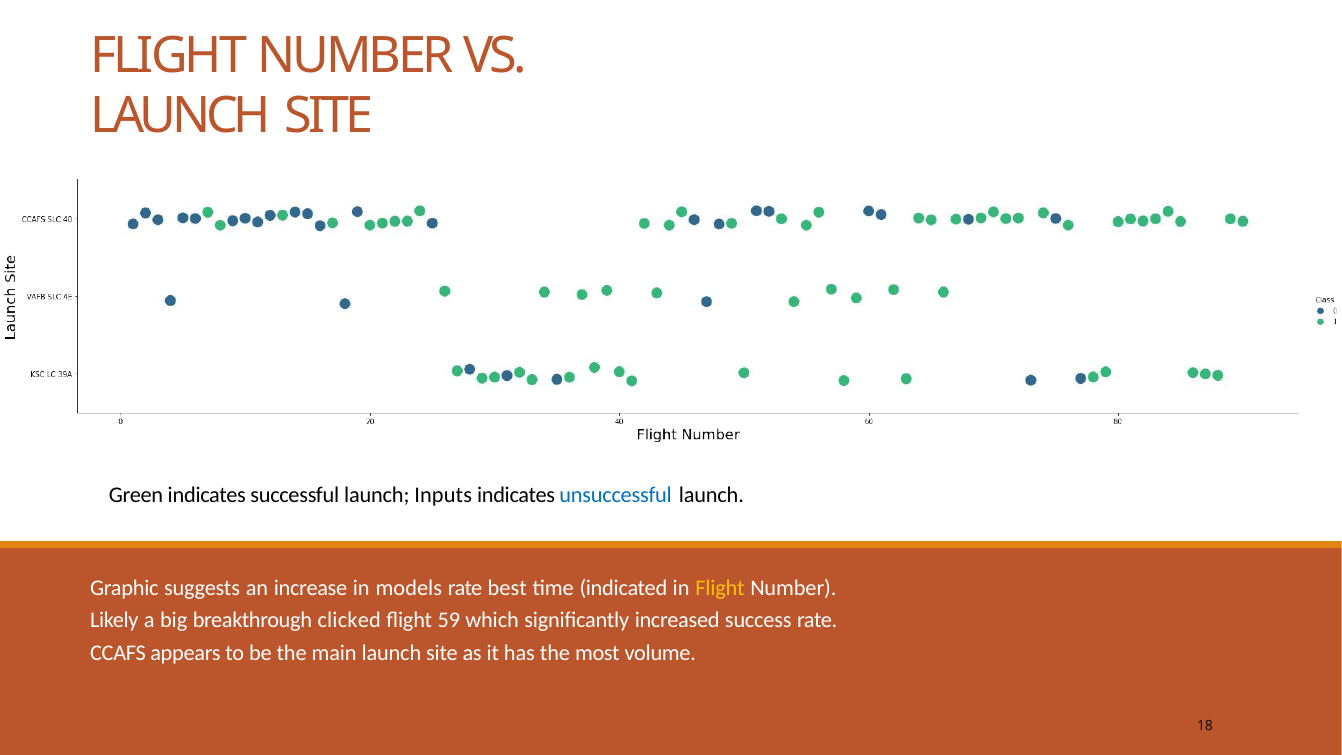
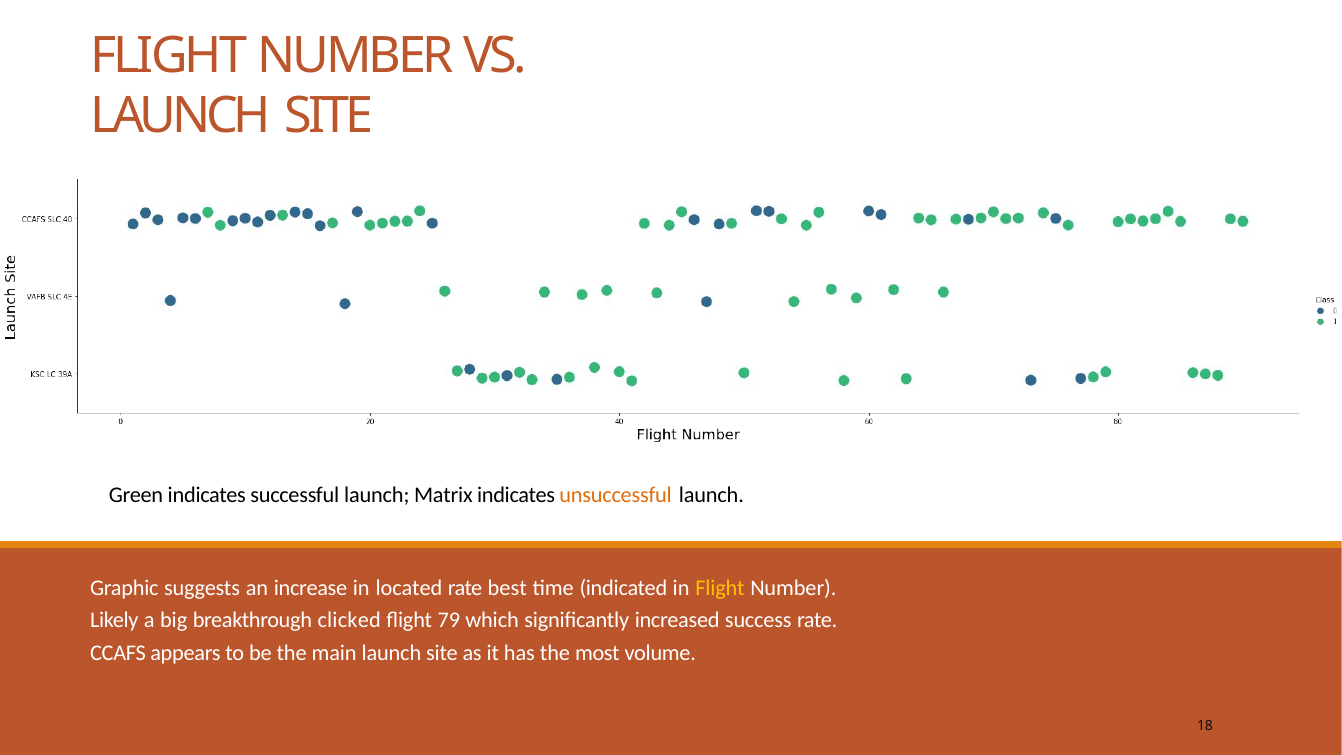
Inputs: Inputs -> Matrix
unsuccessful colour: blue -> orange
models: models -> located
59: 59 -> 79
